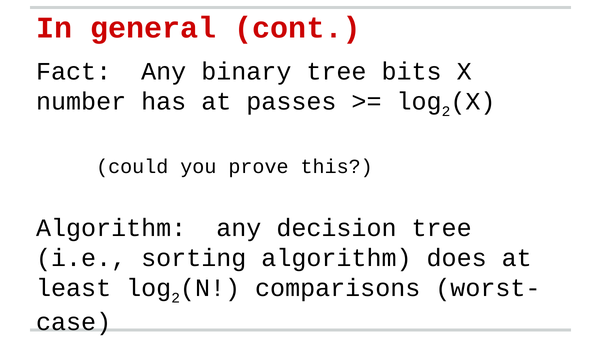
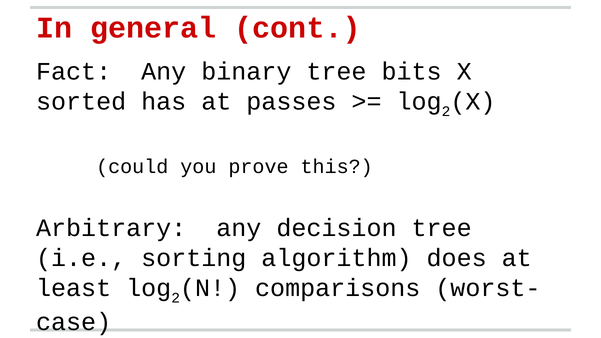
number: number -> sorted
Algorithm at (111, 228): Algorithm -> Arbitrary
